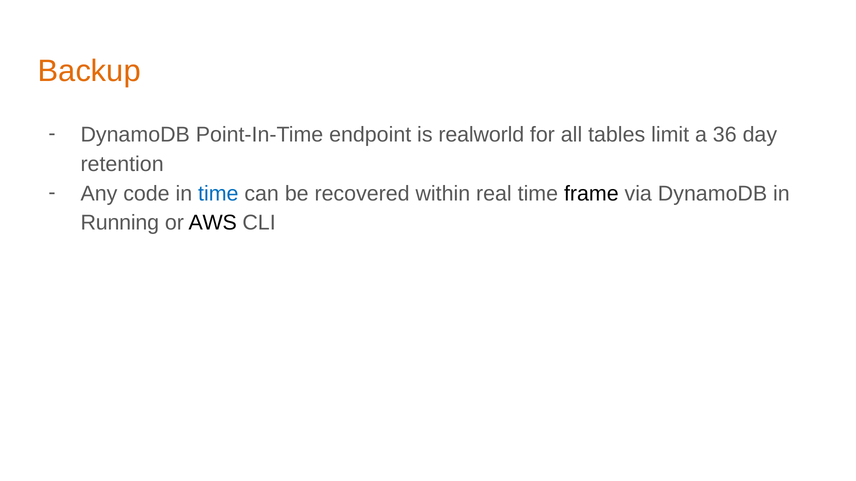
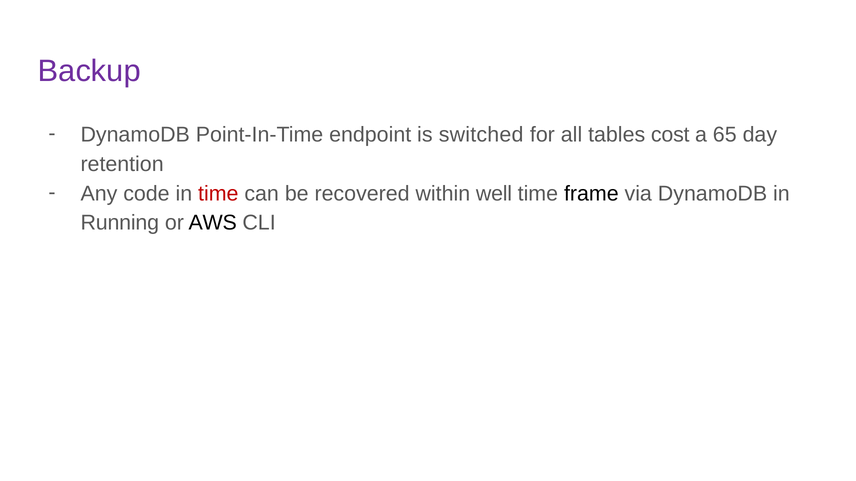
Backup colour: orange -> purple
realworld: realworld -> switched
limit: limit -> cost
36: 36 -> 65
time at (218, 194) colour: blue -> red
real: real -> well
